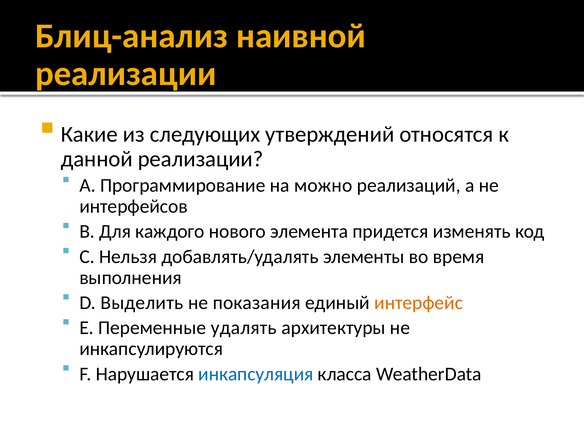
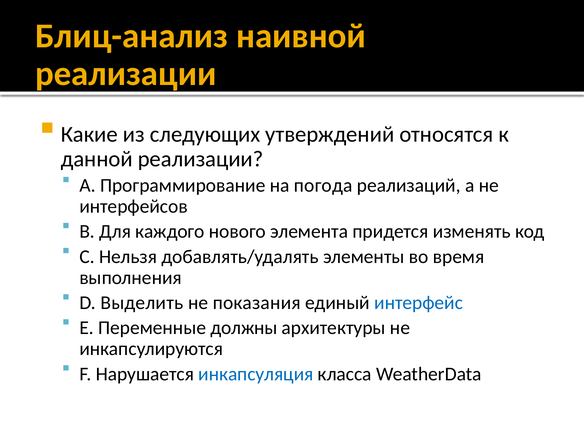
можно: можно -> погода
интерфейс colour: orange -> blue
удалять: удалять -> должны
